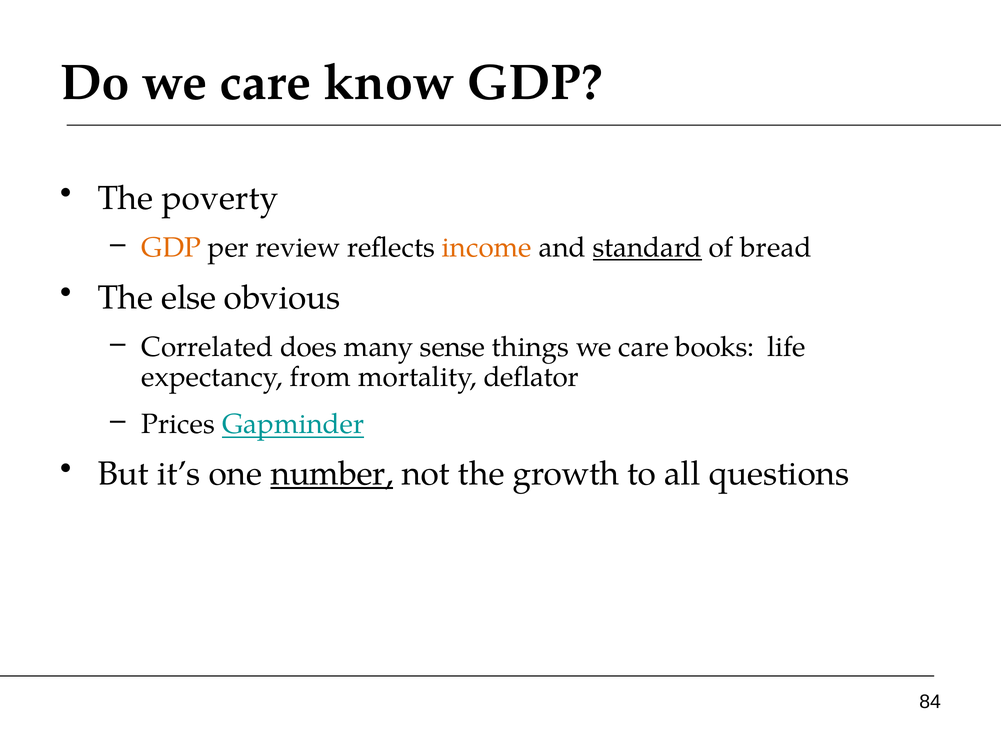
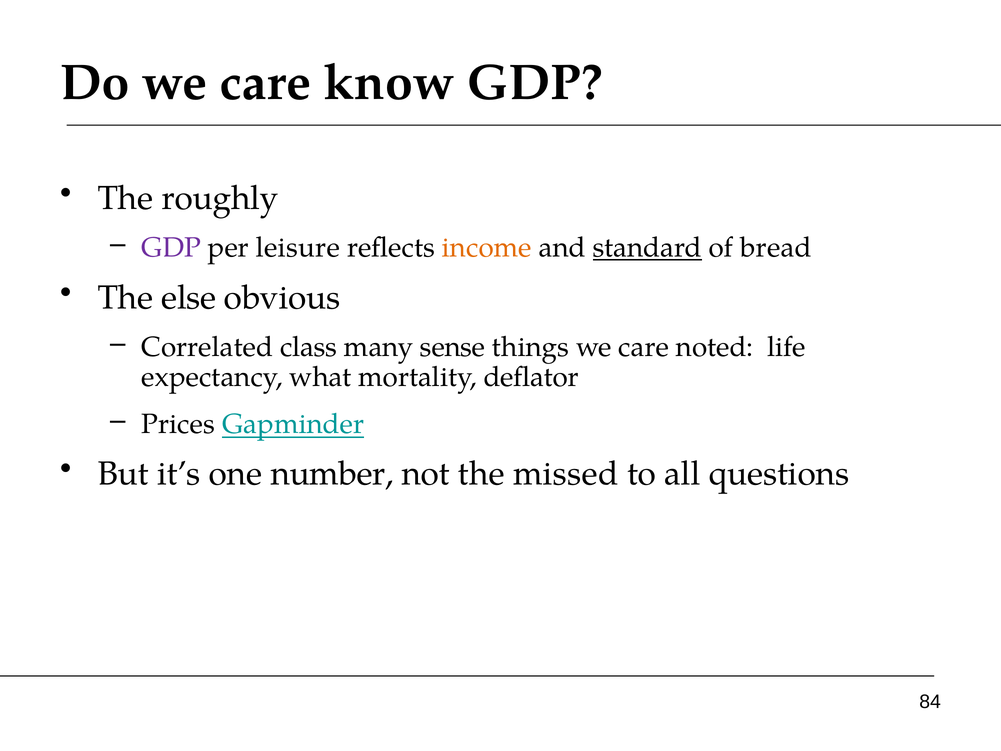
poverty: poverty -> roughly
GDP at (171, 248) colour: orange -> purple
review: review -> leisure
does: does -> class
books: books -> noted
from: from -> what
number underline: present -> none
growth: growth -> missed
